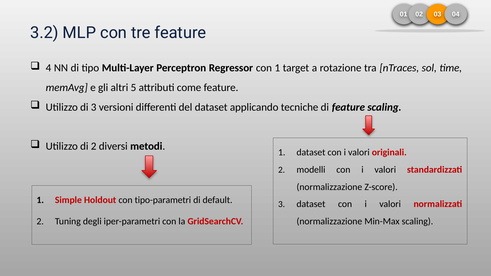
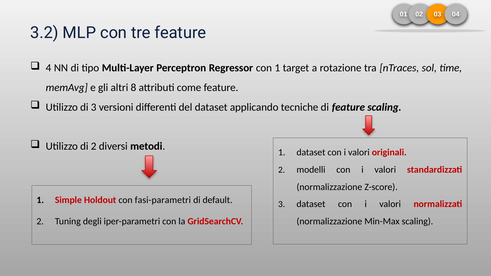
5: 5 -> 8
tipo-parametri: tipo-parametri -> fasi-parametri
